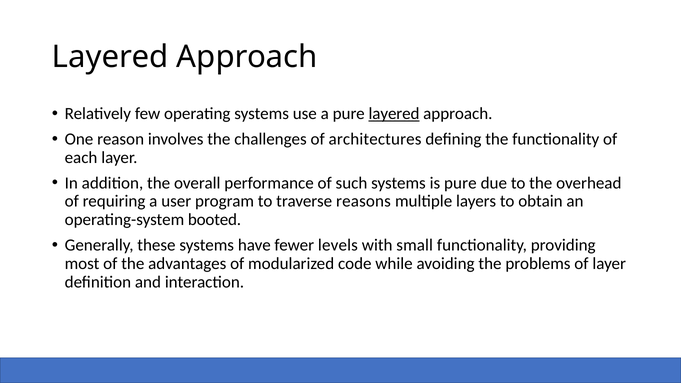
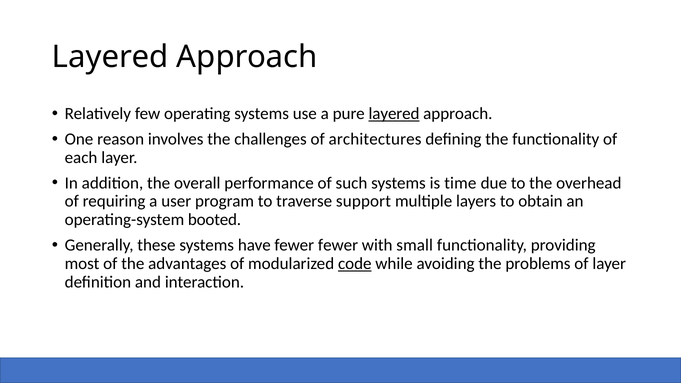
is pure: pure -> time
reasons: reasons -> support
fewer levels: levels -> fewer
code underline: none -> present
